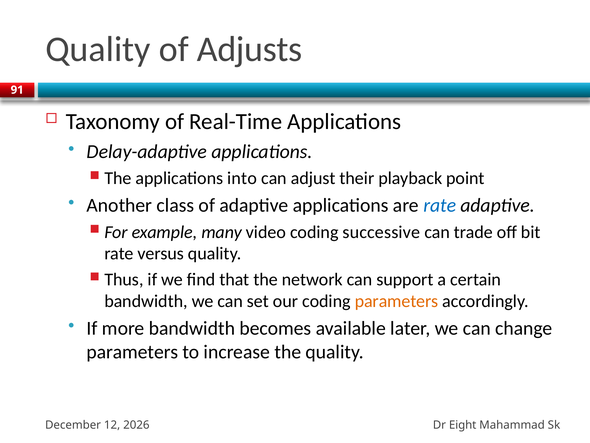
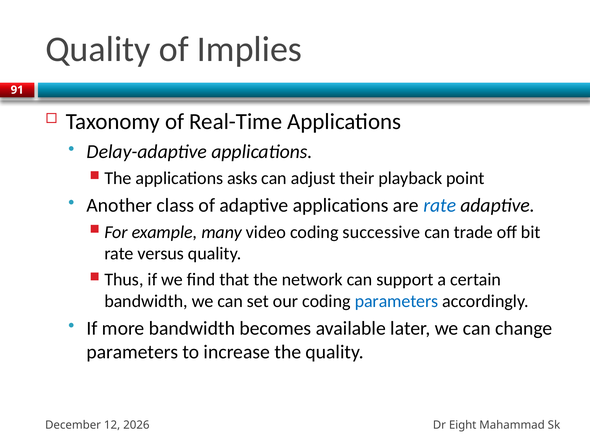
Adjusts: Adjusts -> Implies
into: into -> asks
parameters at (397, 301) colour: orange -> blue
